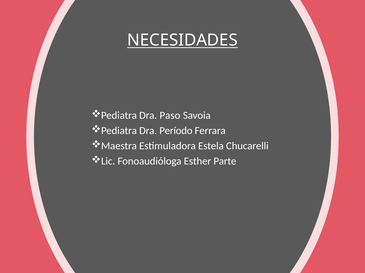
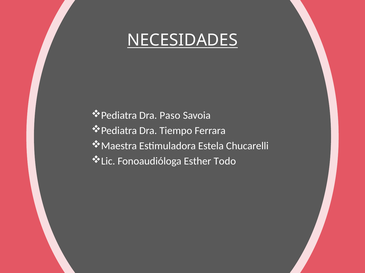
Período: Período -> Tiempo
Parte: Parte -> Todo
